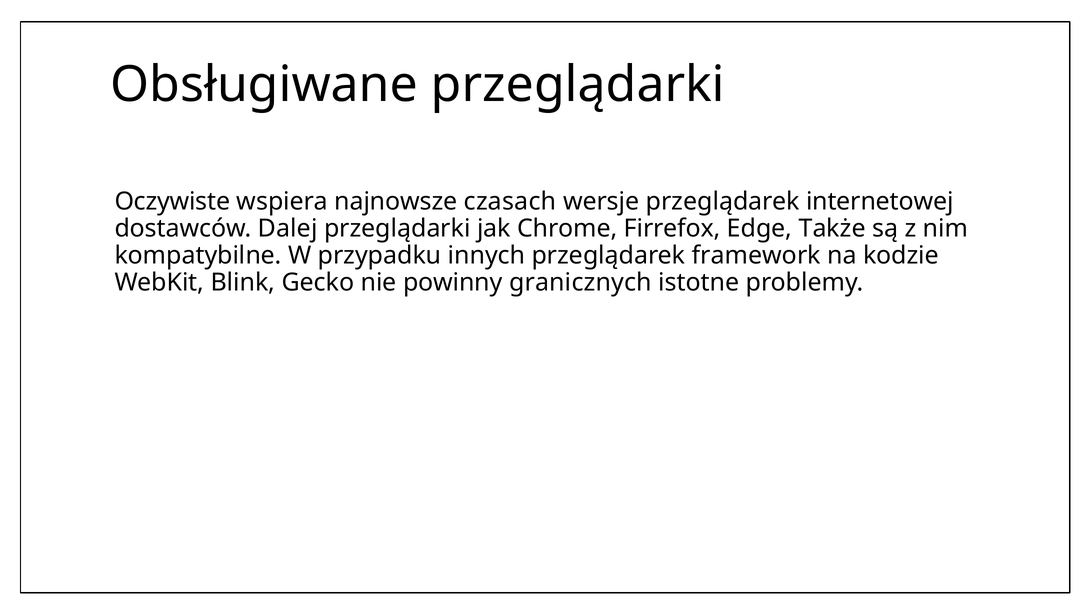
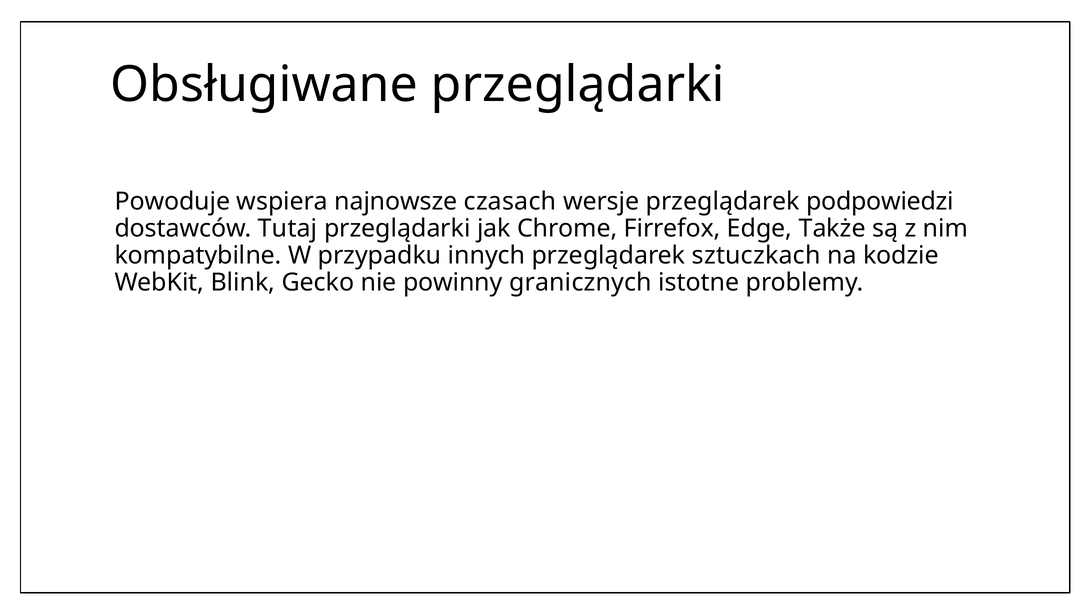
Oczywiste: Oczywiste -> Powoduje
internetowej: internetowej -> podpowiedzi
Dalej: Dalej -> Tutaj
framework: framework -> sztuczkach
